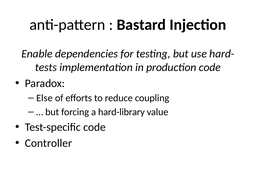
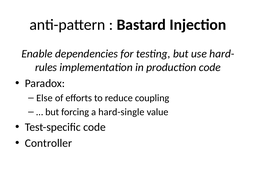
tests: tests -> rules
hard-library: hard-library -> hard-single
